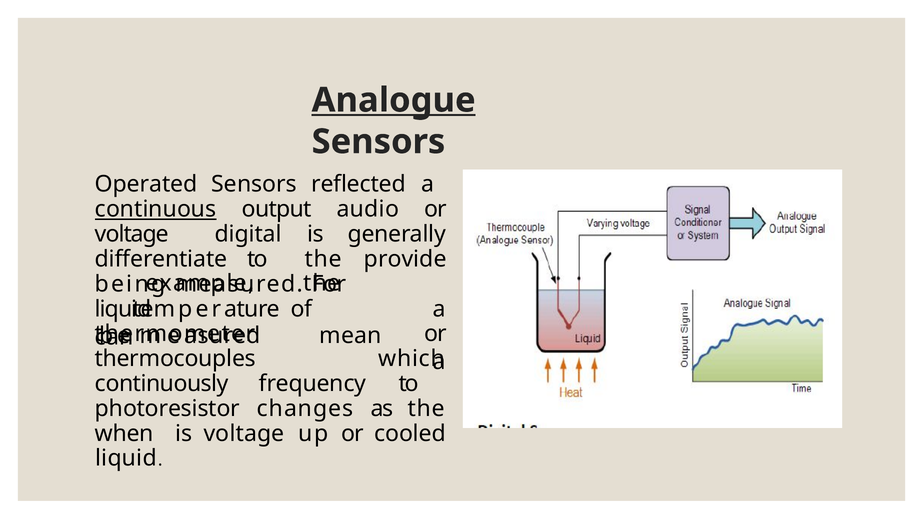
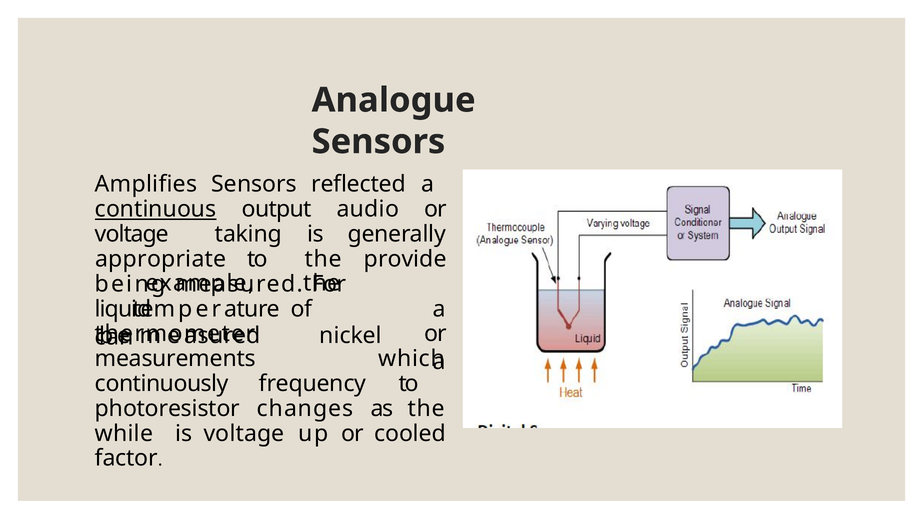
Analogue underline: present -> none
Operated: Operated -> Amplifies
digital: digital -> taking
differentiate: differentiate -> appropriate
mean: mean -> nickel
thermocouples: thermocouples -> measurements
when: when -> while
liquid at (126, 459): liquid -> factor
